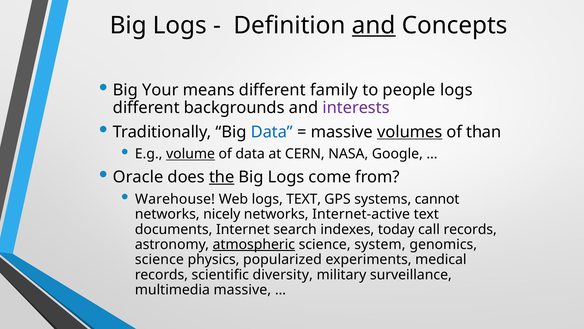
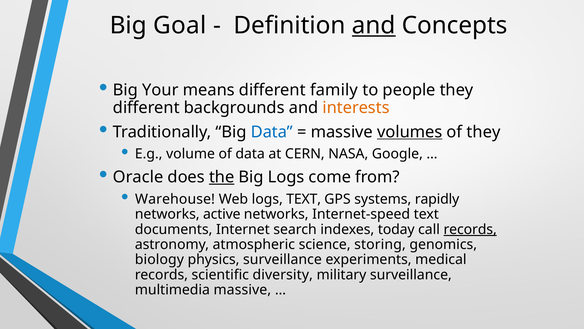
Logs at (180, 25): Logs -> Goal
people logs: logs -> they
interests colour: purple -> orange
of than: than -> they
volume underline: present -> none
cannot: cannot -> rapidly
nicely: nicely -> active
Internet-active: Internet-active -> Internet-speed
records at (470, 229) underline: none -> present
atmospheric underline: present -> none
system: system -> storing
science at (159, 259): science -> biology
physics popularized: popularized -> surveillance
